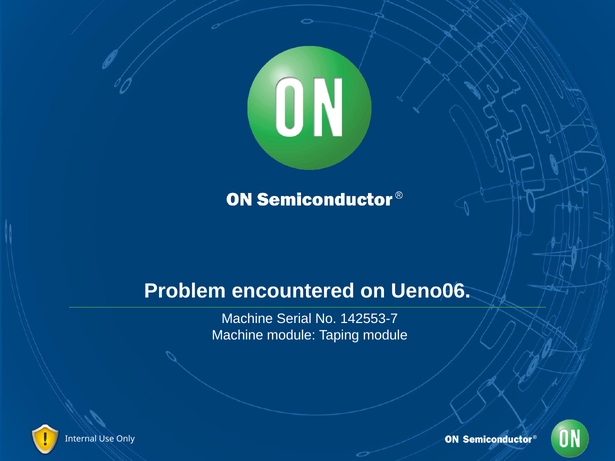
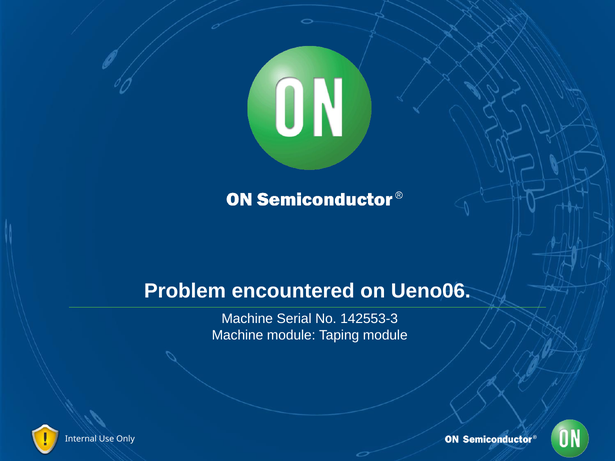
142553-7: 142553-7 -> 142553-3
